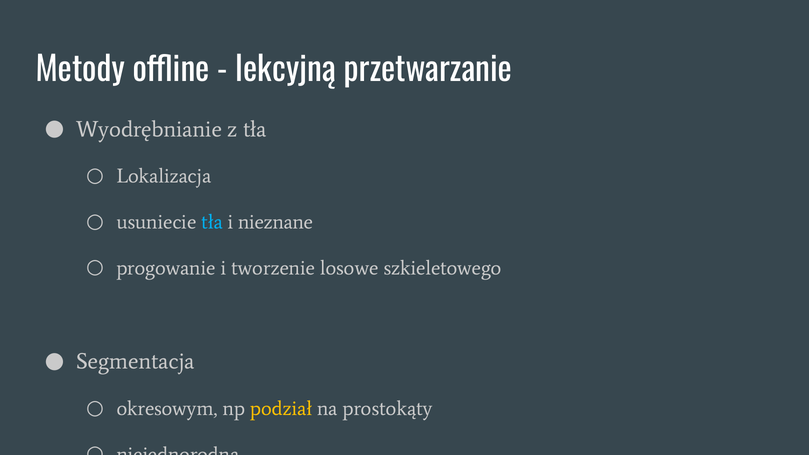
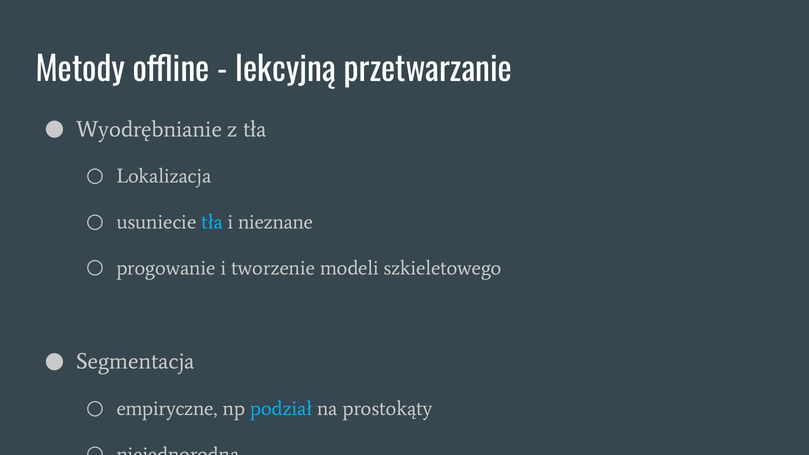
losowe: losowe -> modeli
okresowym: okresowym -> empiryczne
podział colour: yellow -> light blue
